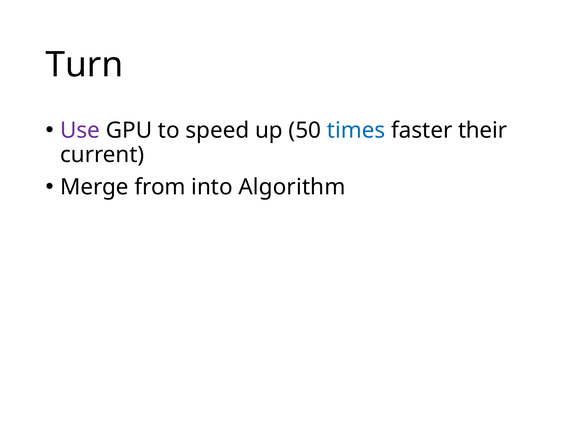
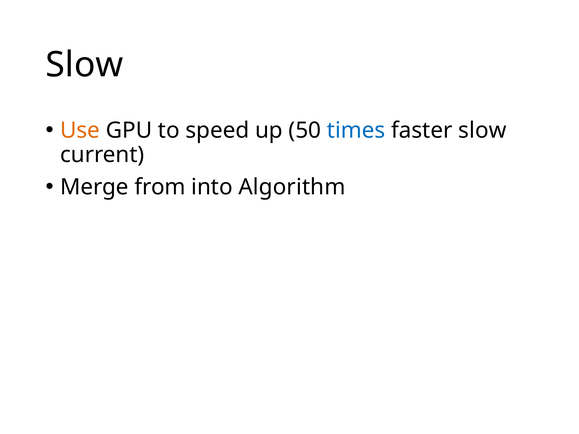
Turn at (84, 65): Turn -> Slow
Use colour: purple -> orange
faster their: their -> slow
